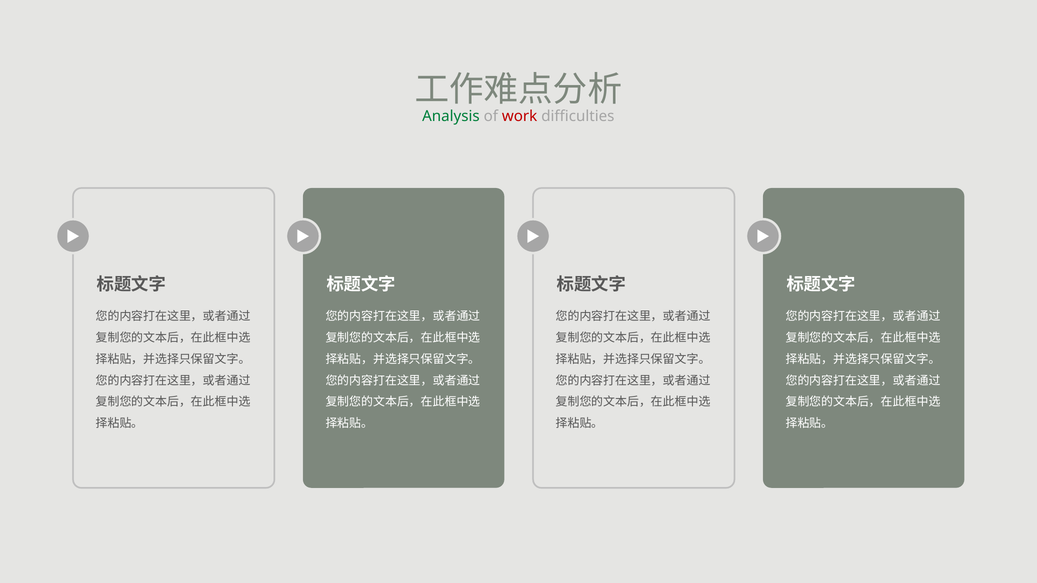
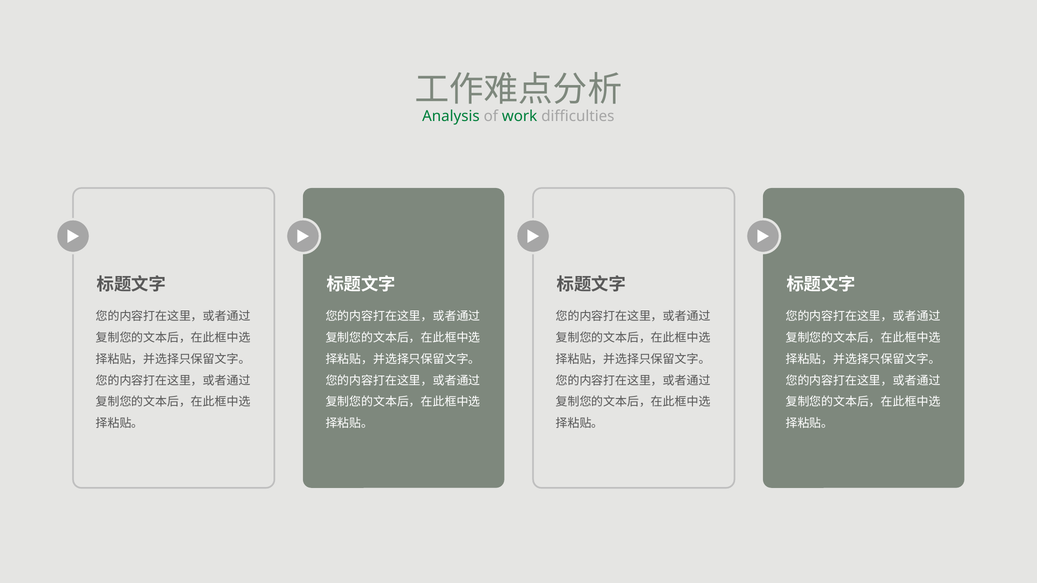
work colour: red -> green
